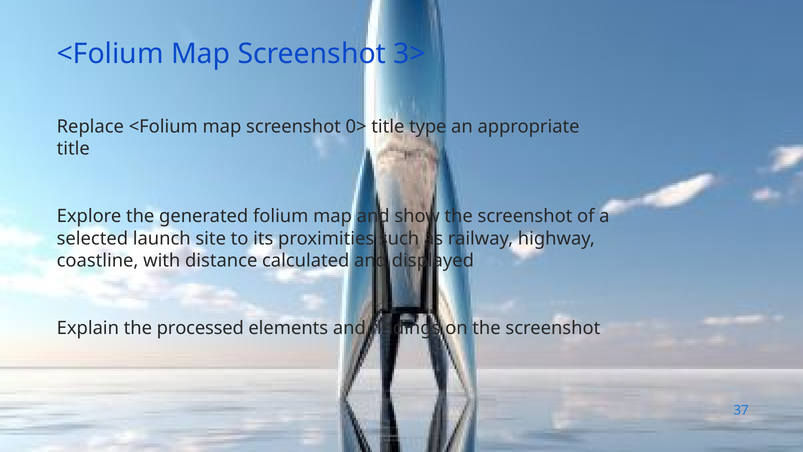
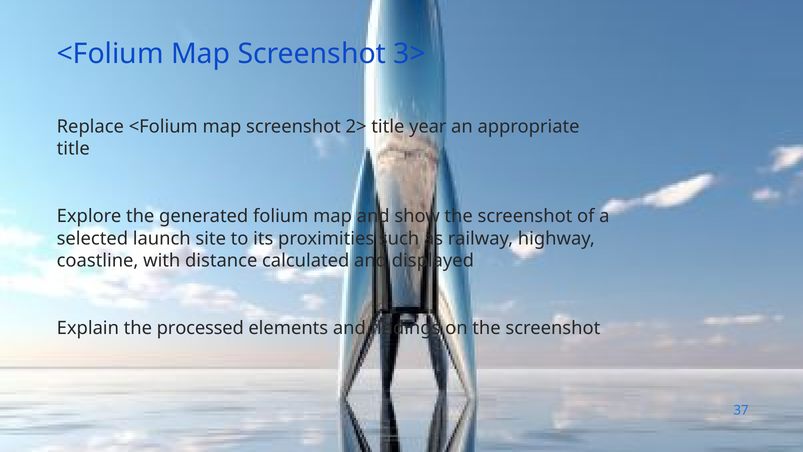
0>: 0> -> 2>
type: type -> year
